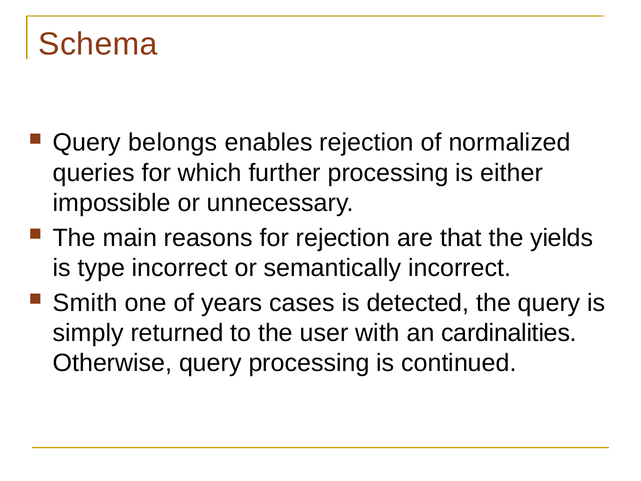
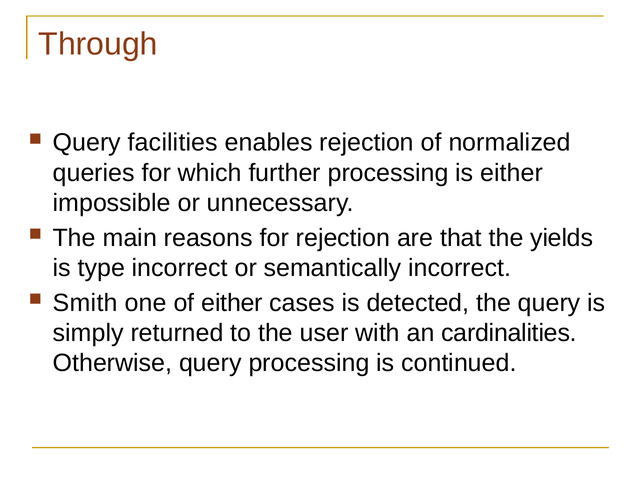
Schema: Schema -> Through
belongs: belongs -> facilities
of years: years -> either
